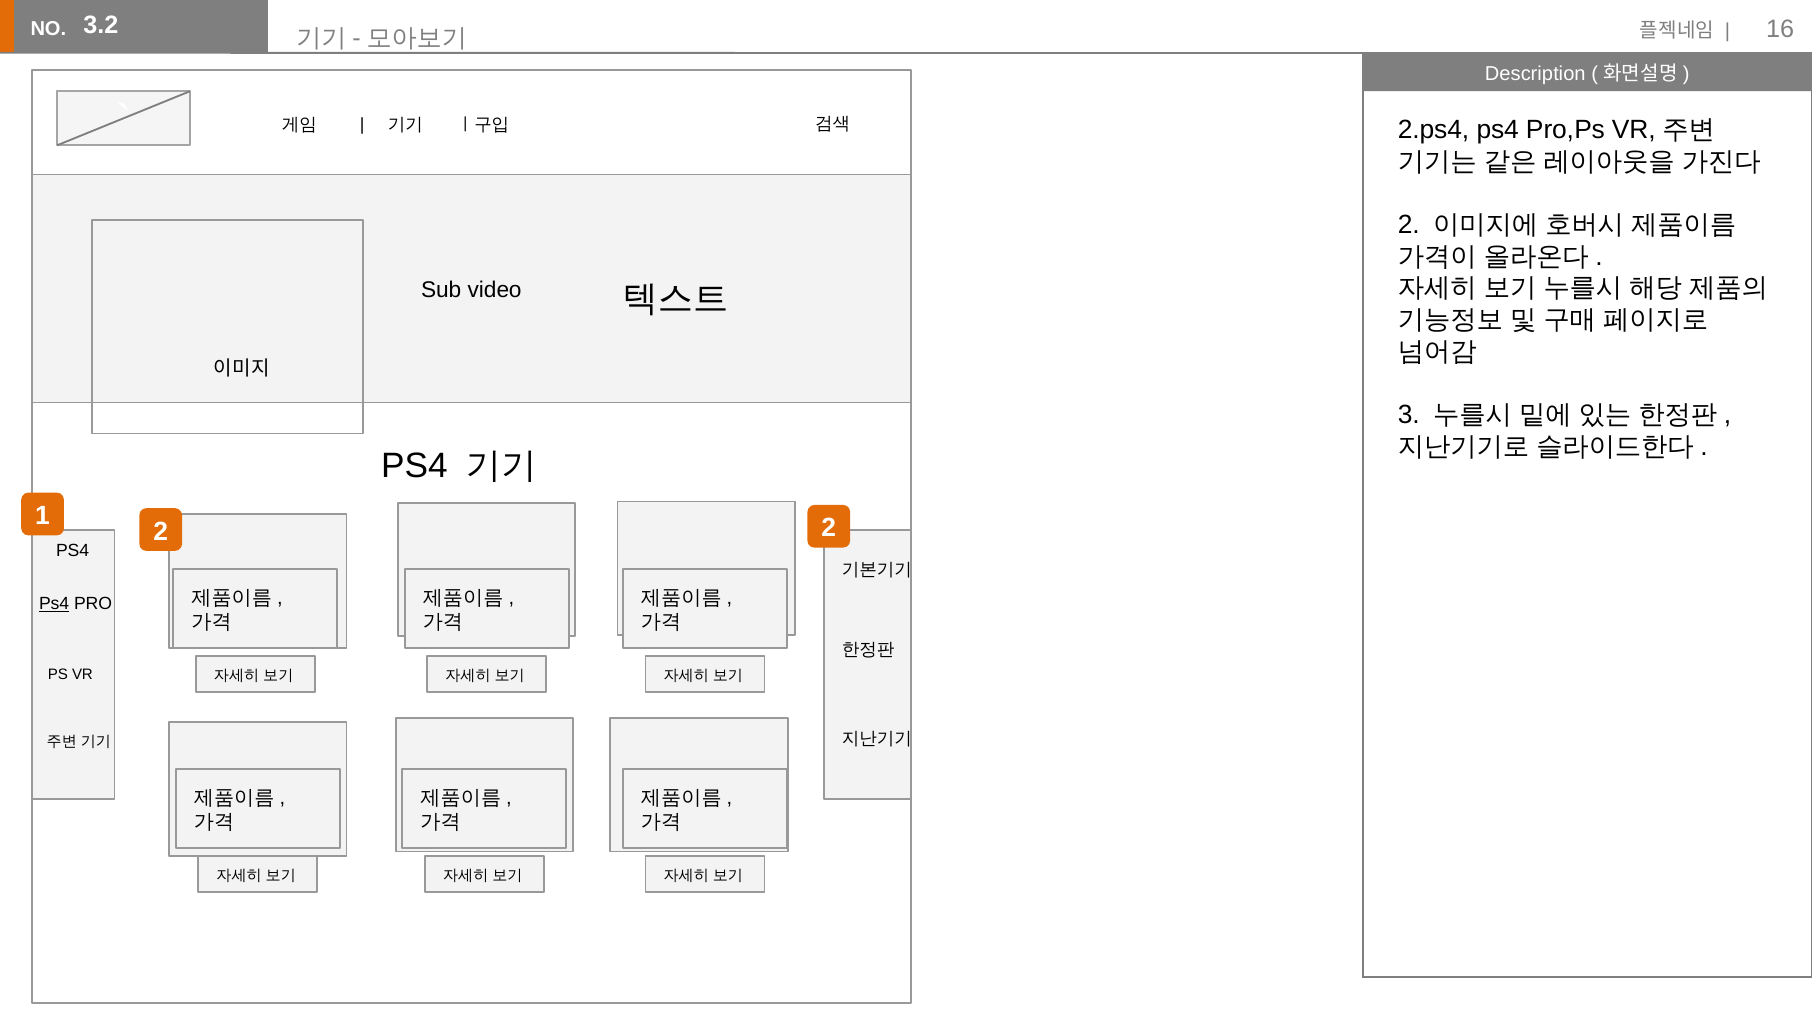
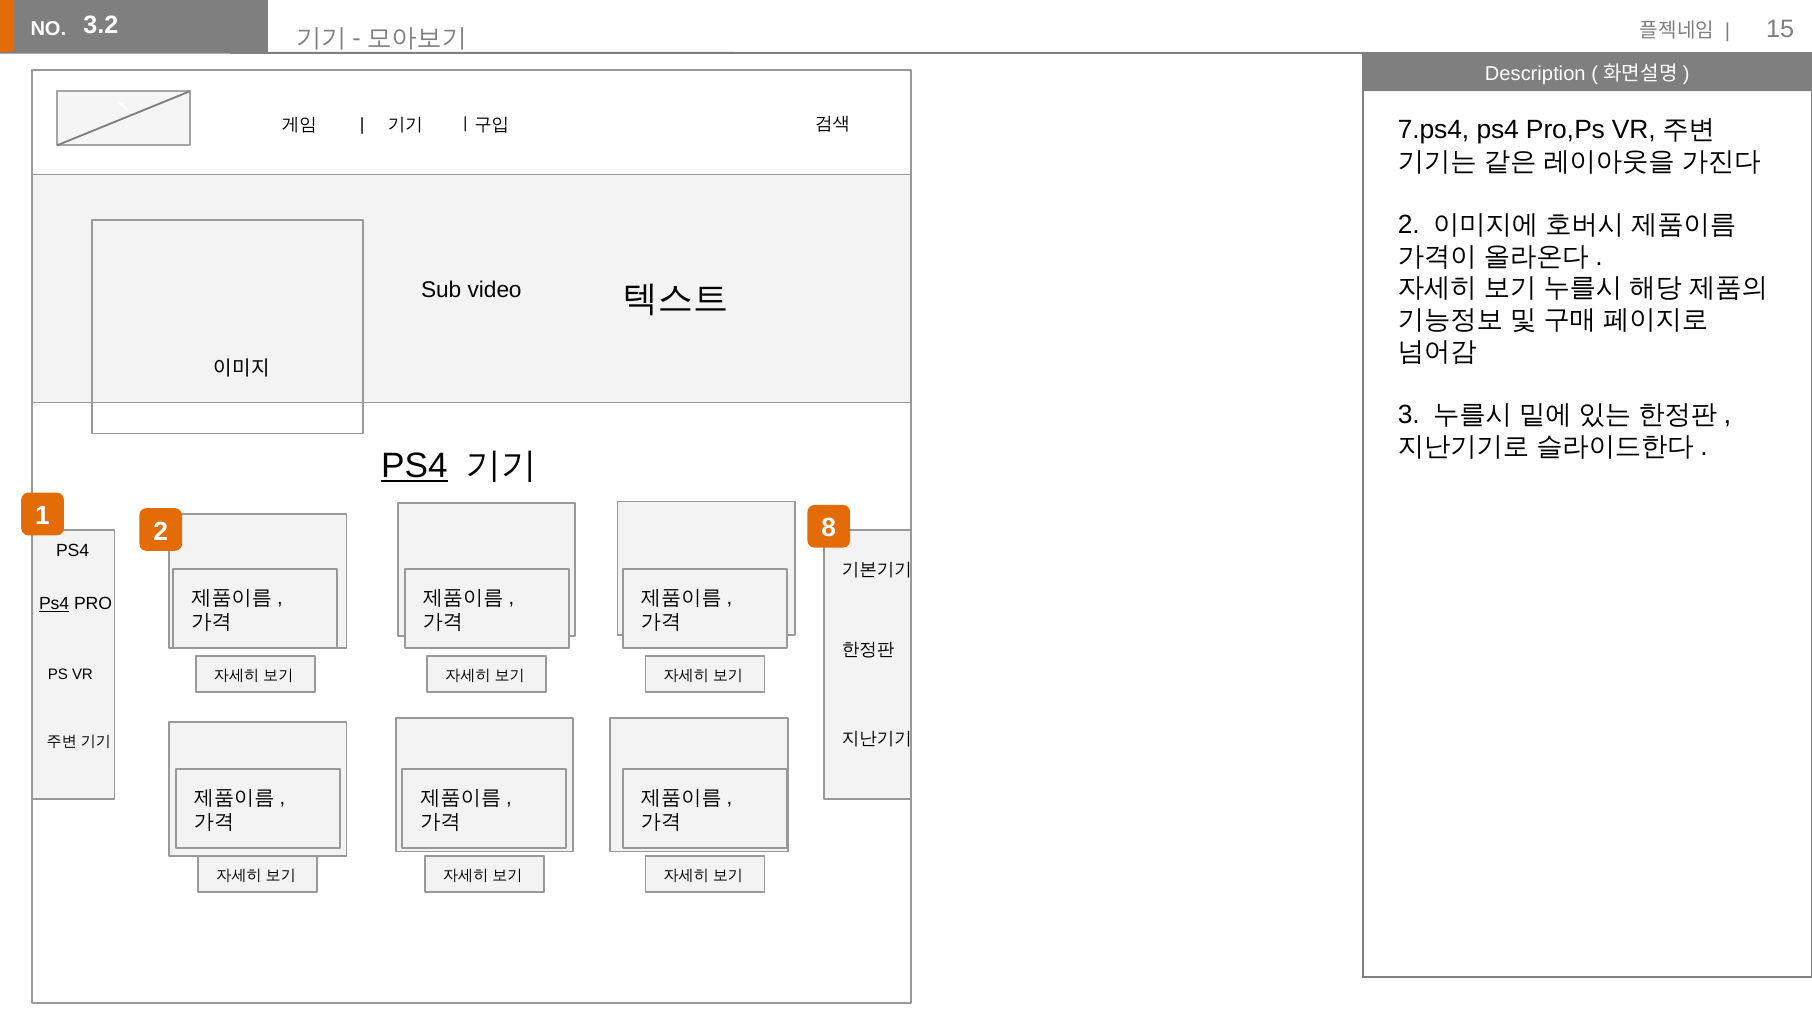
16: 16 -> 15
2.ps4: 2.ps4 -> 7.ps4
PS4 at (414, 466) underline: none -> present
2 2: 2 -> 8
